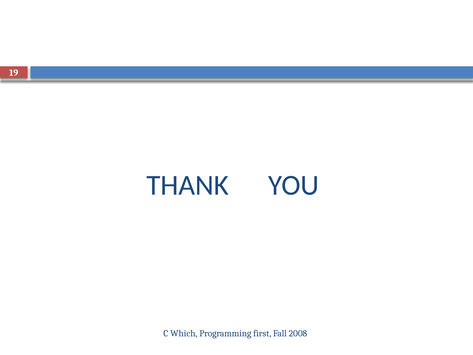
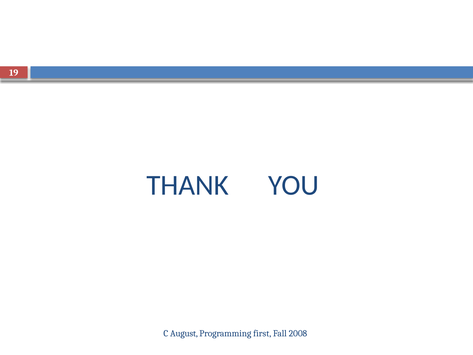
Which: Which -> August
